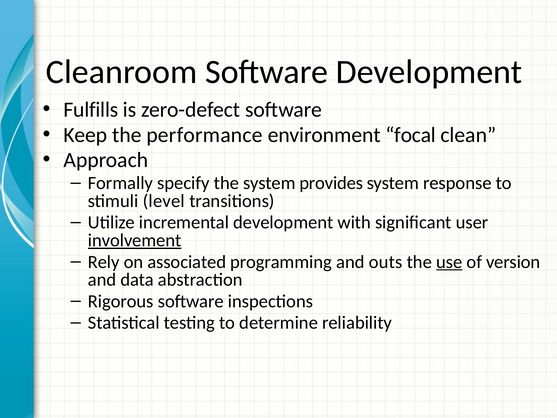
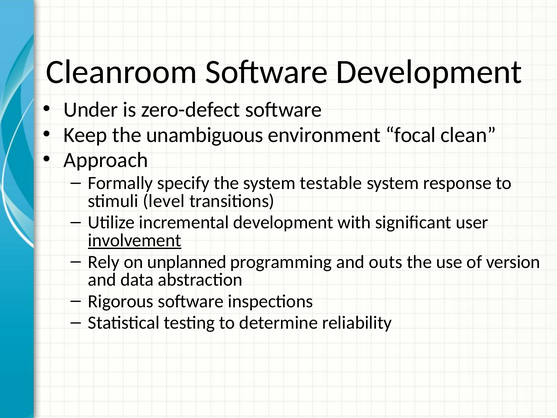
Fulfills: Fulfills -> Under
performance: performance -> unambiguous
provides: provides -> testable
associated: associated -> unplanned
use underline: present -> none
